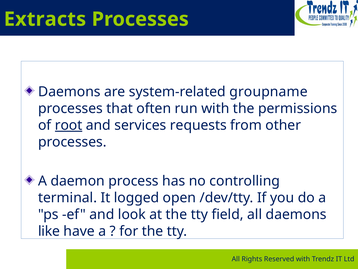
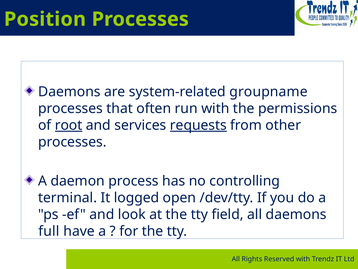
Extracts: Extracts -> Position
requests underline: none -> present
like: like -> full
